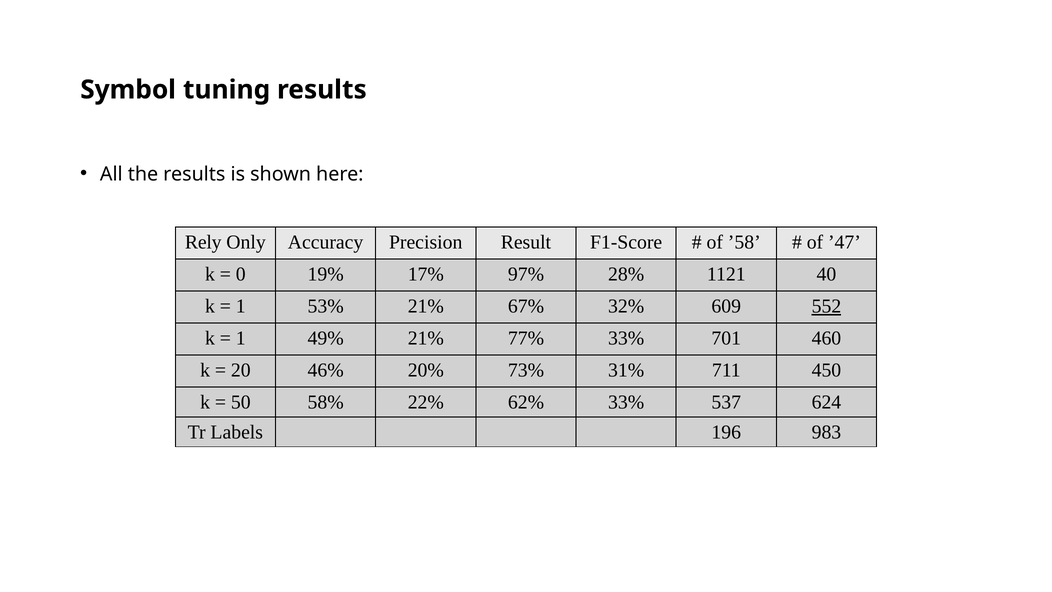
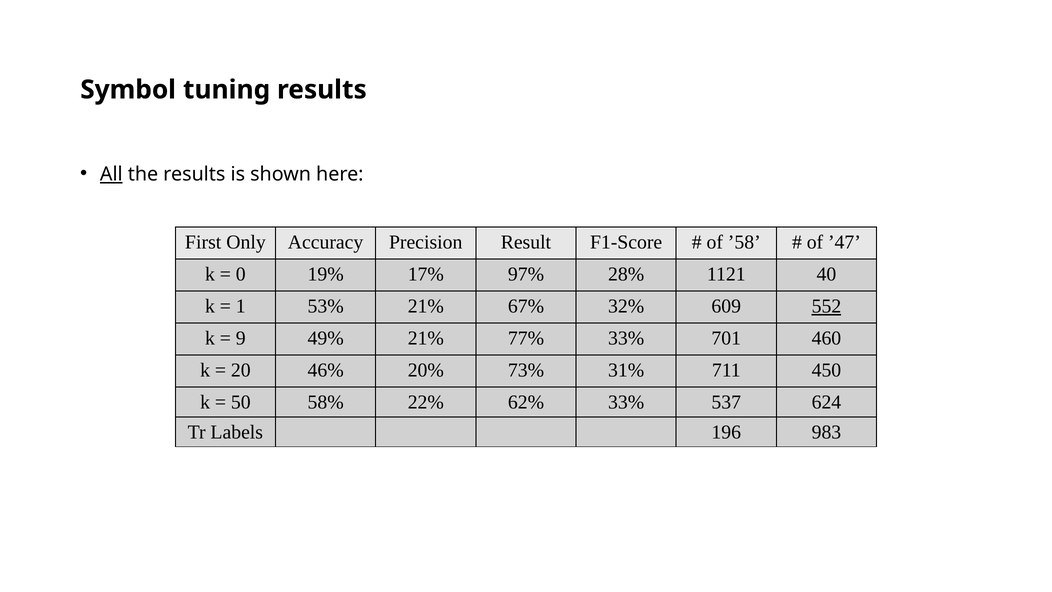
All underline: none -> present
Rely: Rely -> First
1 at (241, 338): 1 -> 9
